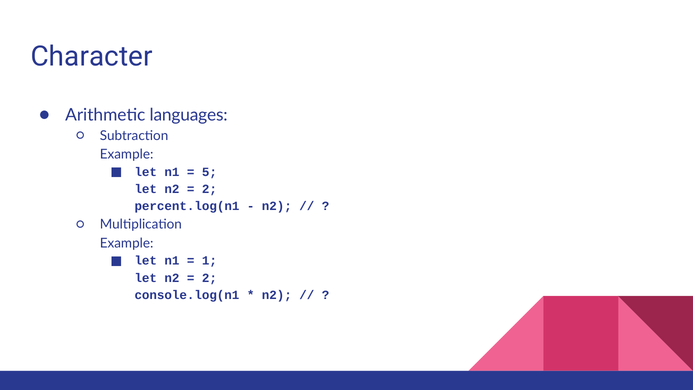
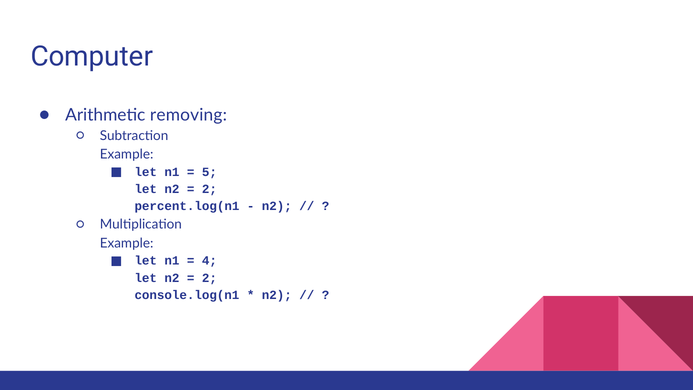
Character: Character -> Computer
languages: languages -> removing
1: 1 -> 4
